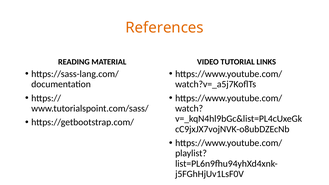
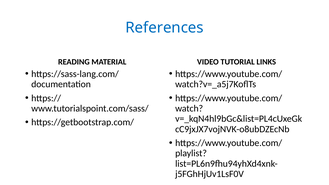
References colour: orange -> blue
